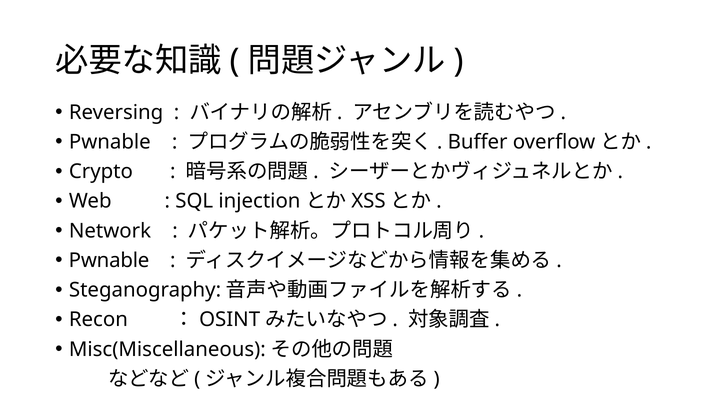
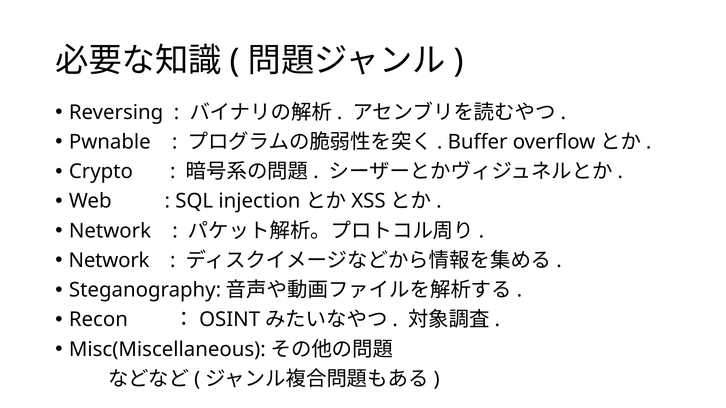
Pwnable at (109, 261): Pwnable -> Network
